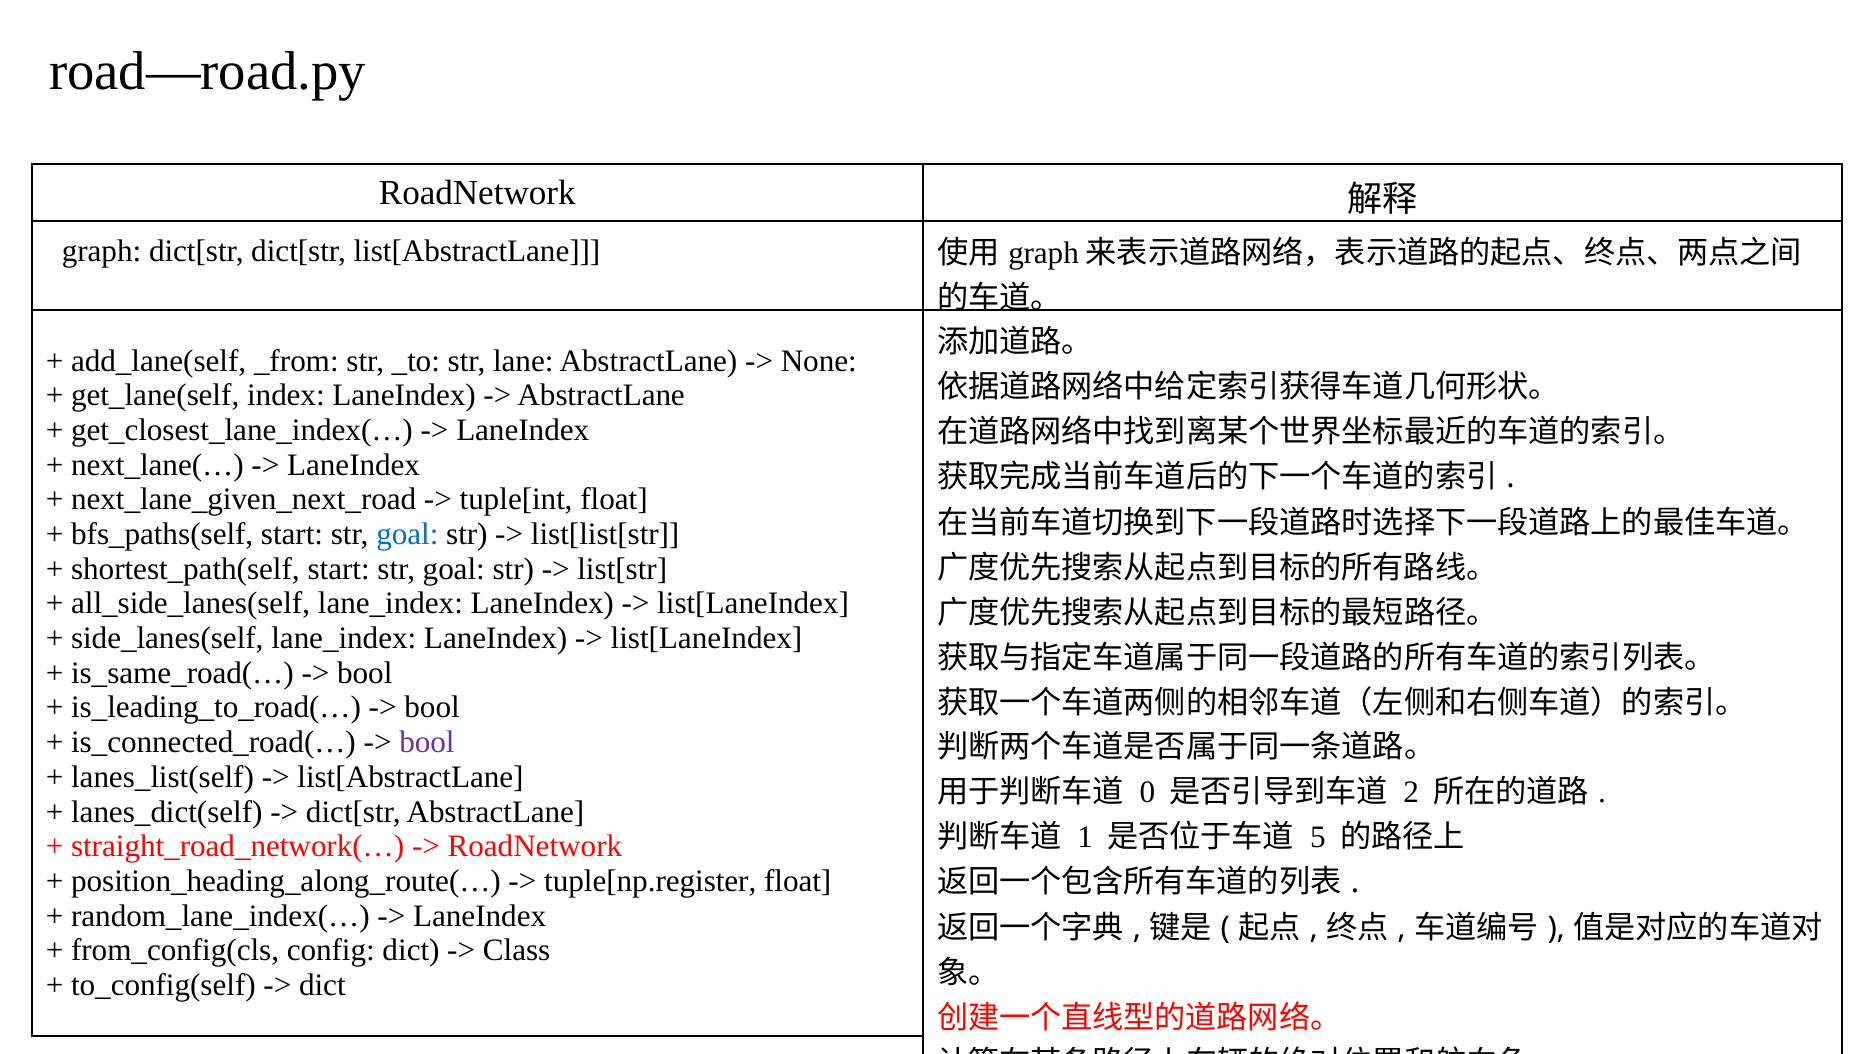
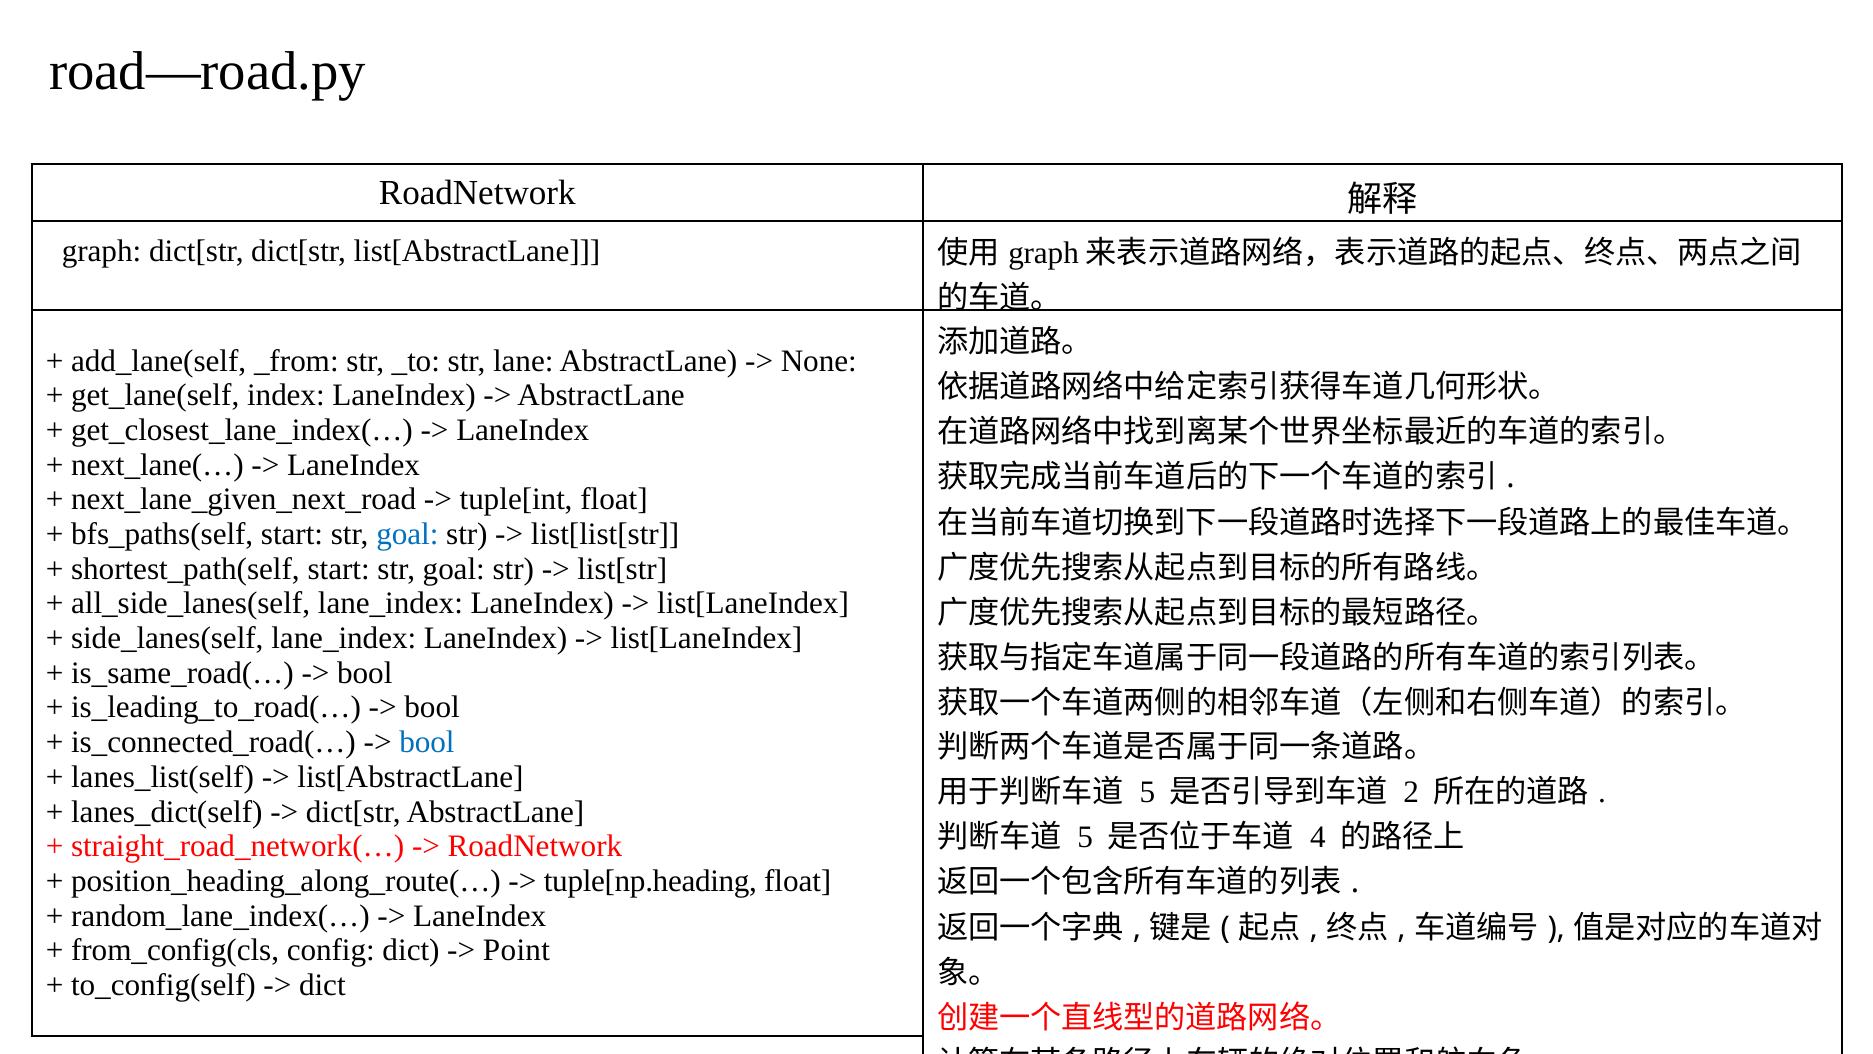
bool at (427, 742) colour: purple -> blue
0 at (1147, 792): 0 -> 5
1 at (1085, 837): 1 -> 5
5: 5 -> 4
tuple[np.register: tuple[np.register -> tuple[np.heading
Class: Class -> Point
